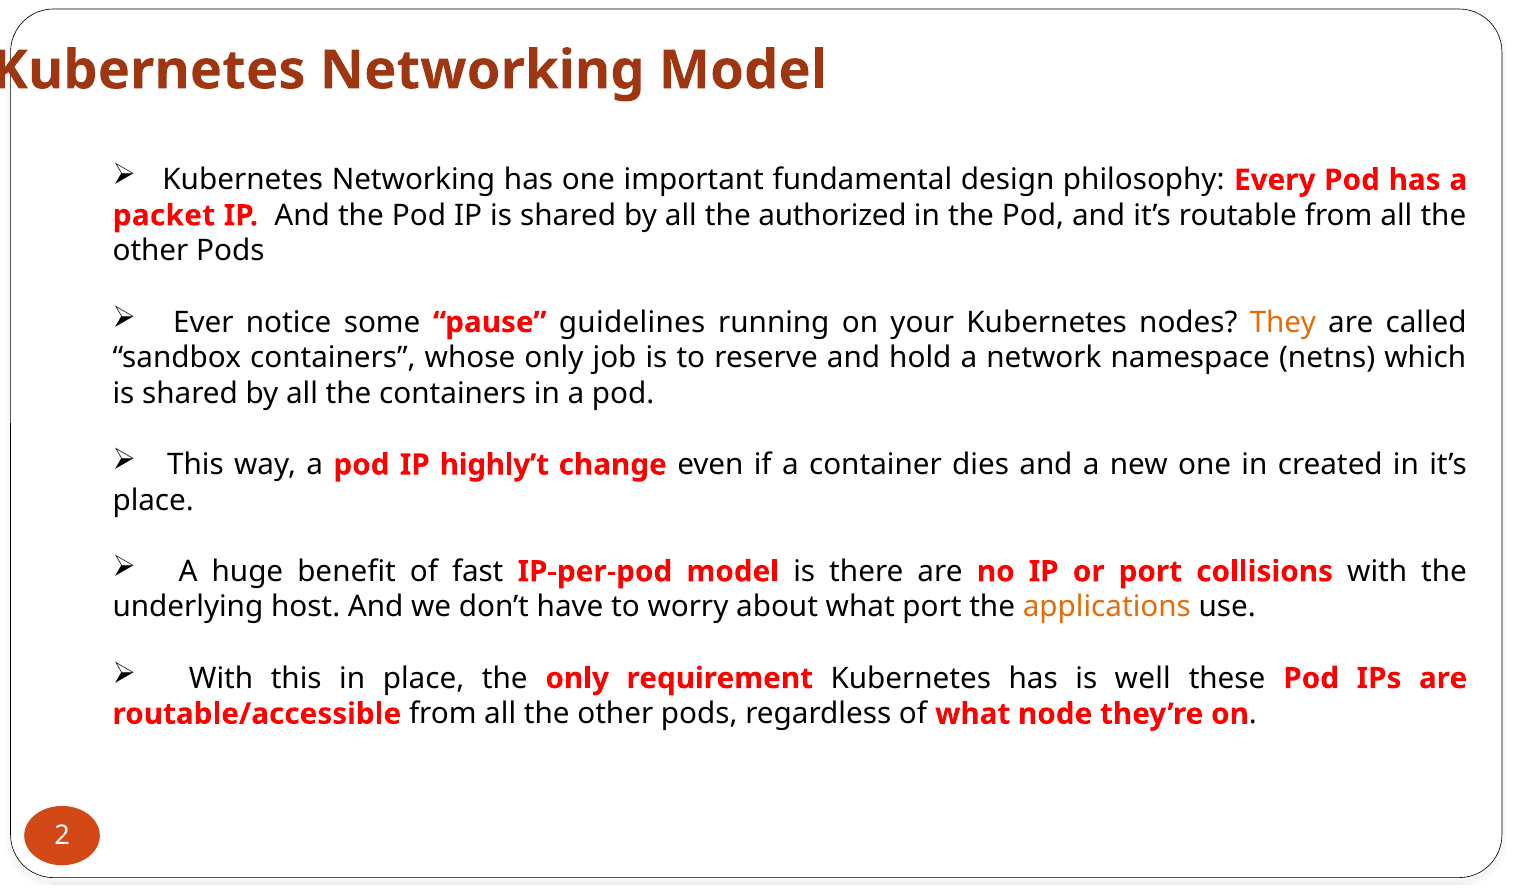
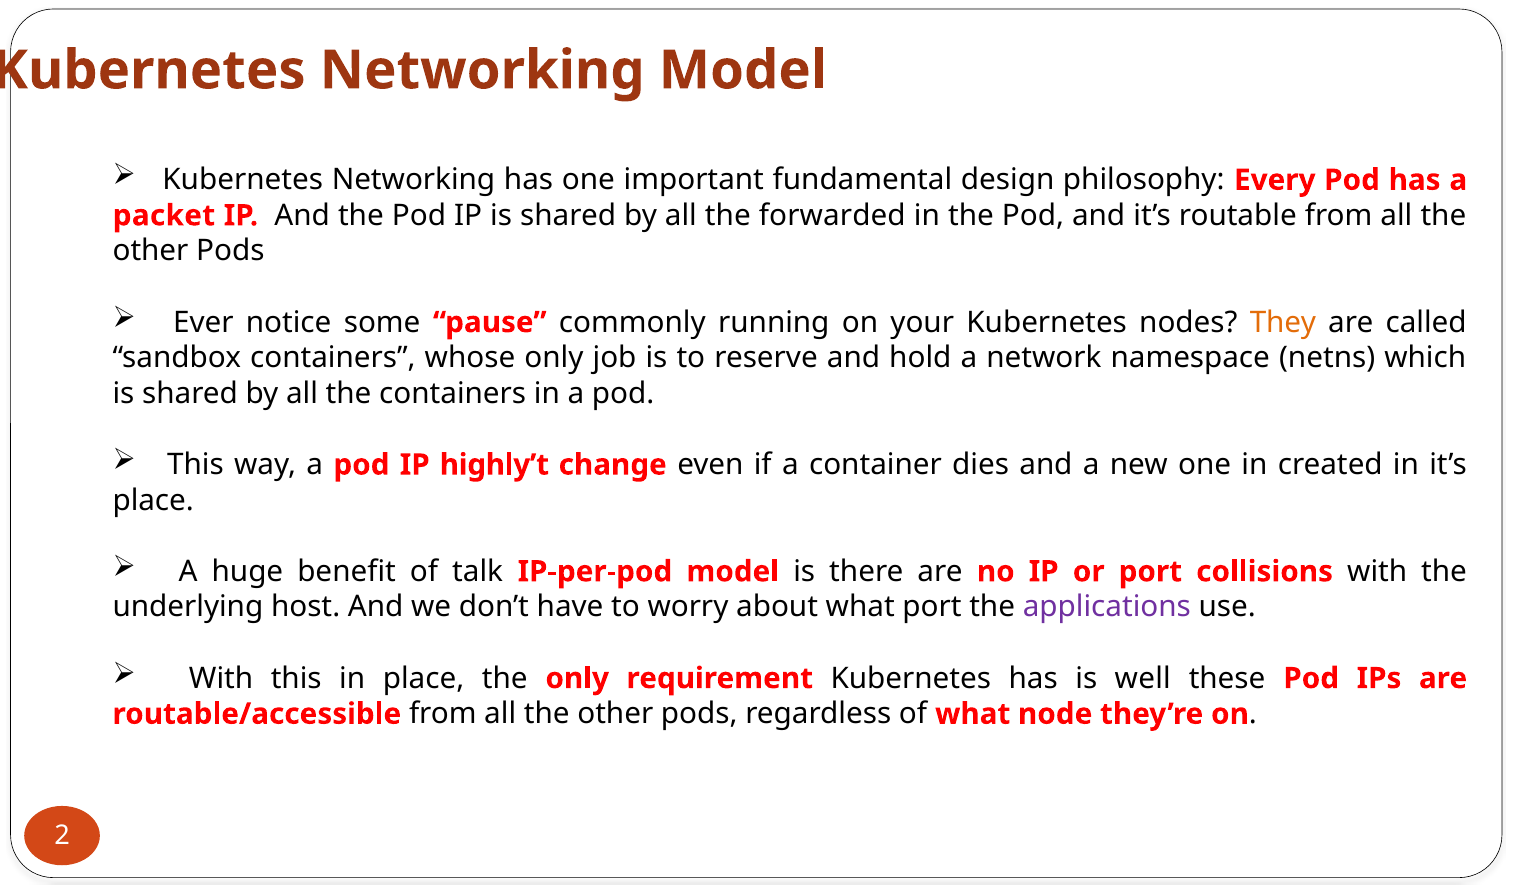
authorized: authorized -> forwarded
guidelines: guidelines -> commonly
fast: fast -> talk
applications colour: orange -> purple
